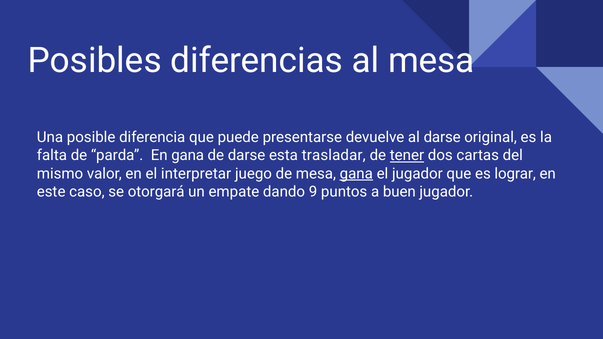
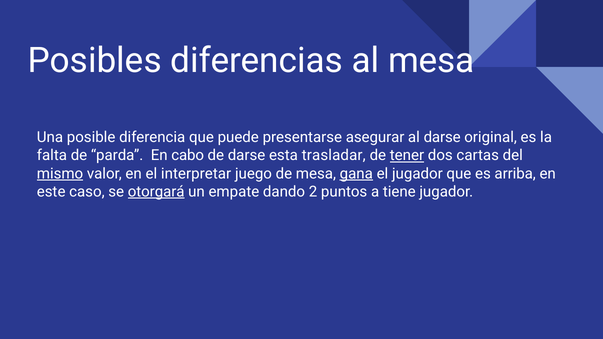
devuelve: devuelve -> asegurar
En gana: gana -> cabo
mismo underline: none -> present
lograr: lograr -> arriba
otorgará underline: none -> present
9: 9 -> 2
buen: buen -> tiene
